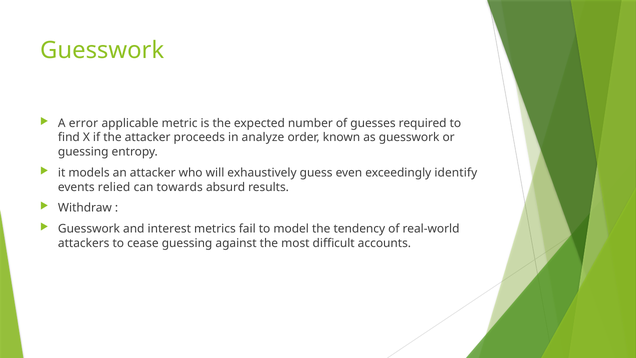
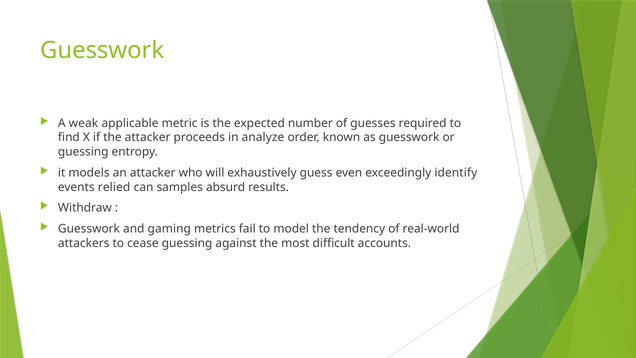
error: error -> weak
towards: towards -> samples
interest: interest -> gaming
